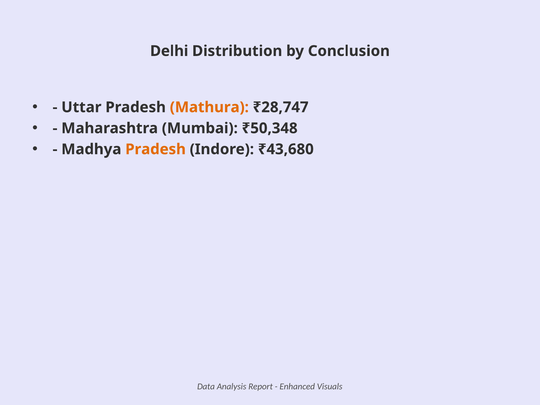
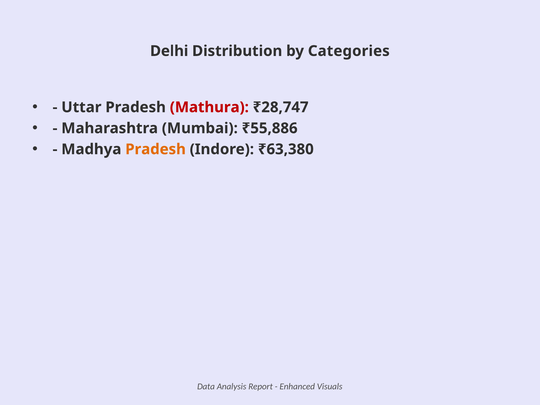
Conclusion: Conclusion -> Categories
Mathura colour: orange -> red
₹50,348: ₹50,348 -> ₹55,886
₹43,680: ₹43,680 -> ₹63,380
